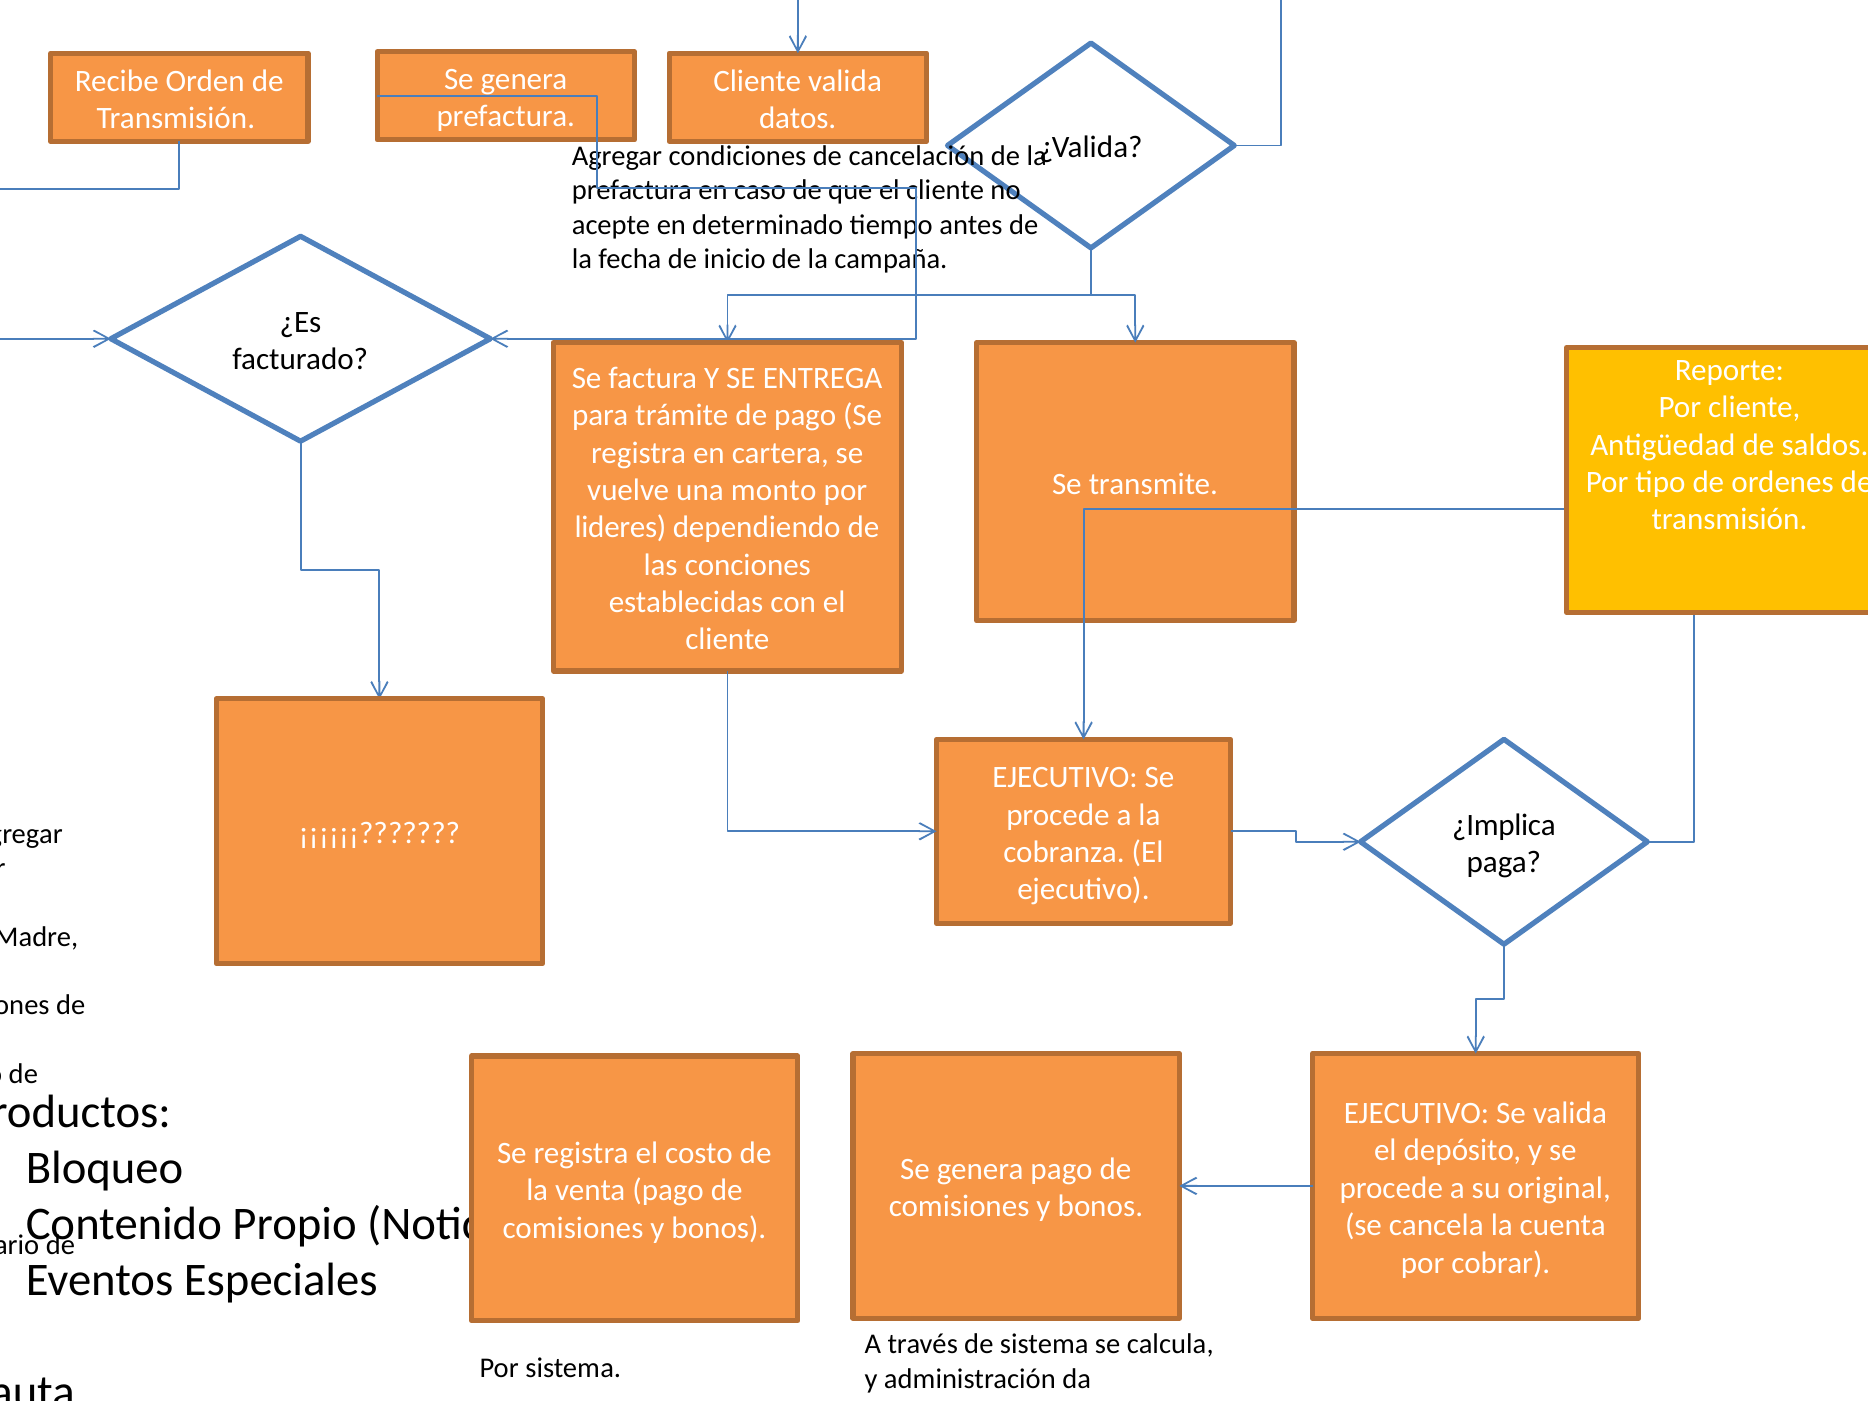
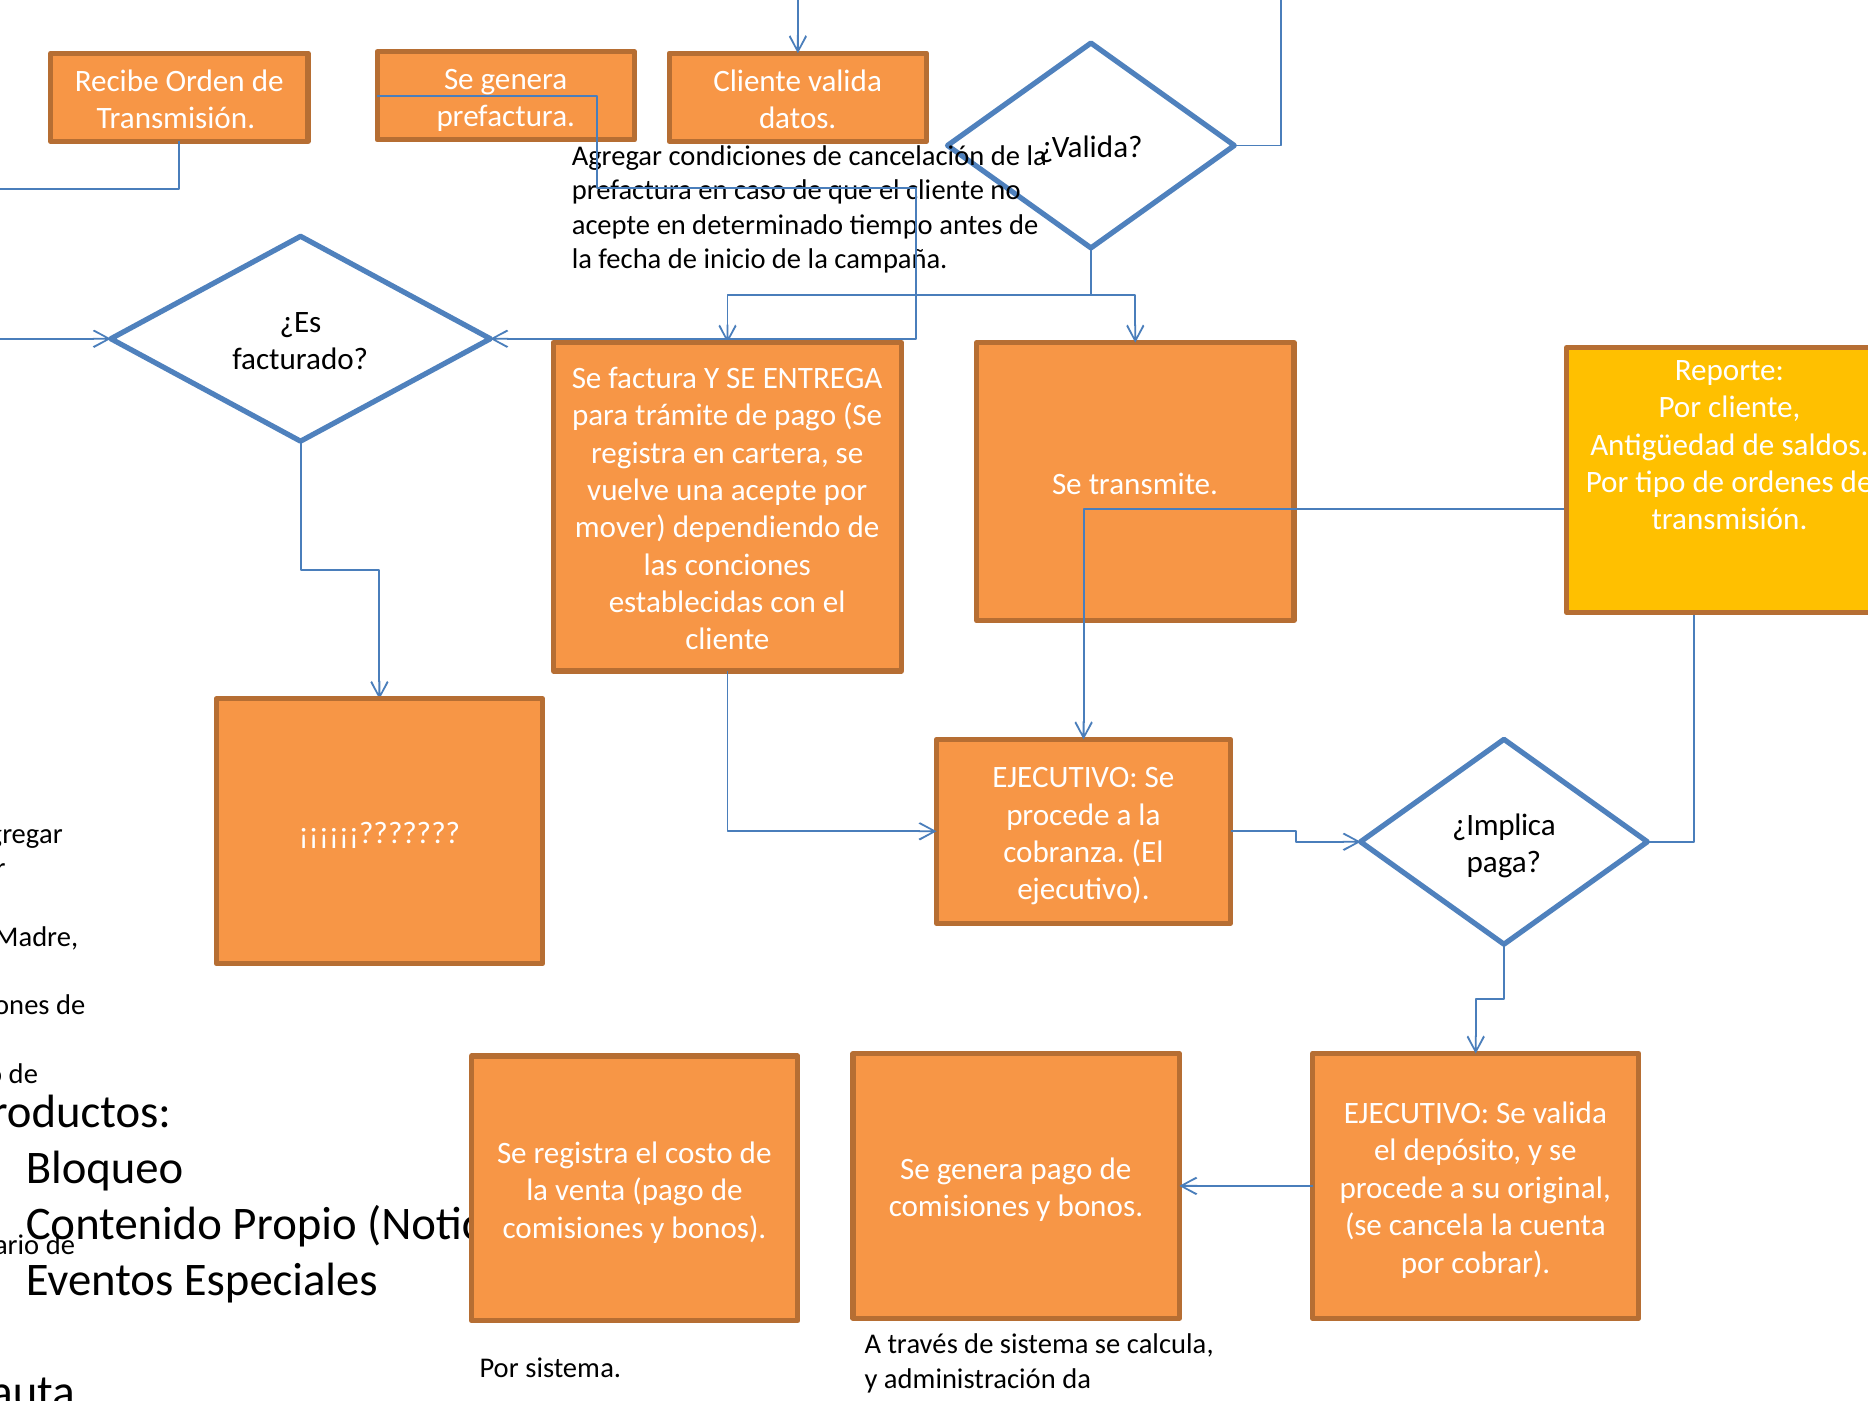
una monto: monto -> acepte
lideres: lideres -> mover
